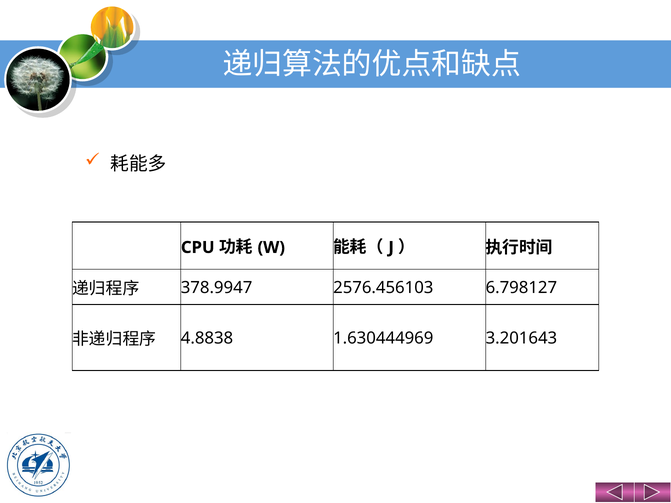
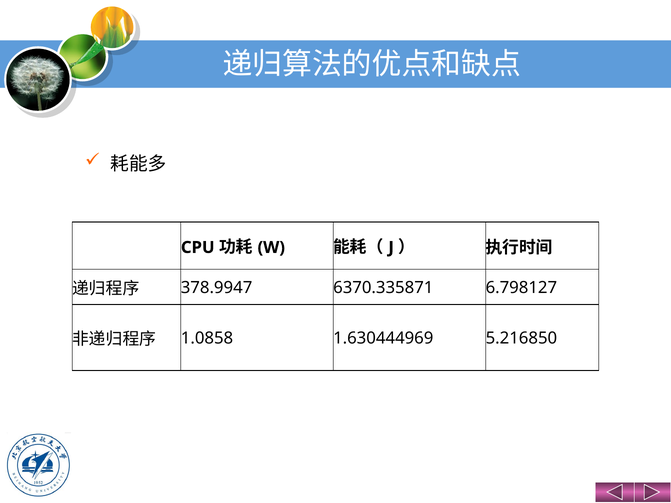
2576.456103: 2576.456103 -> 6370.335871
4.8838: 4.8838 -> 1.0858
3.201643: 3.201643 -> 5.216850
